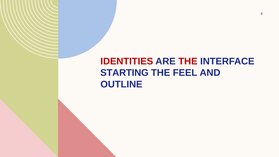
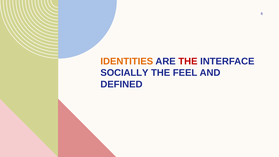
IDENTITIES colour: red -> orange
STARTING: STARTING -> SOCIALLY
OUTLINE: OUTLINE -> DEFINED
